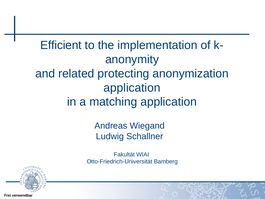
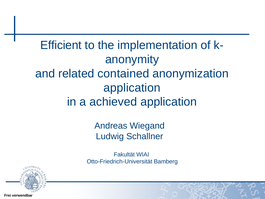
protecting: protecting -> contained
matching: matching -> achieved
